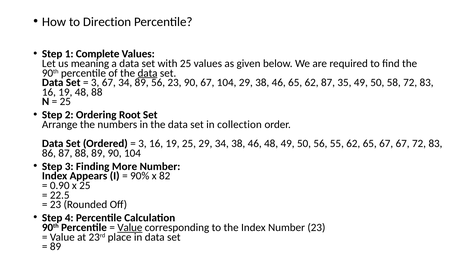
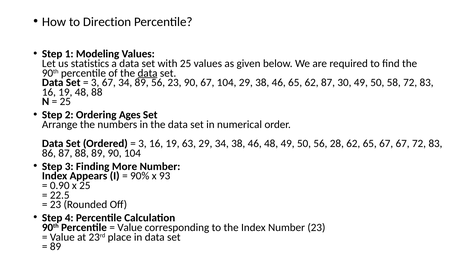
Complete: Complete -> Modeling
meaning: meaning -> statistics
35: 35 -> 30
Root: Root -> Ages
collection: collection -> numerical
19 25: 25 -> 63
55: 55 -> 28
82: 82 -> 93
Value at (130, 228) underline: present -> none
